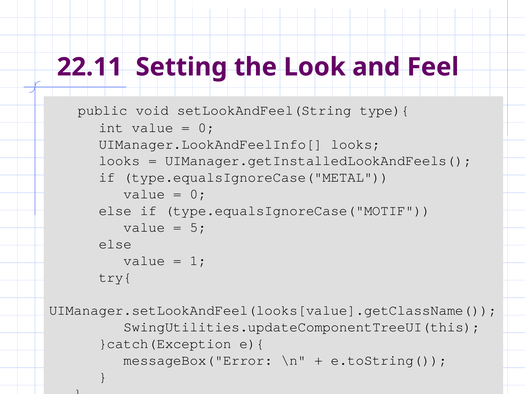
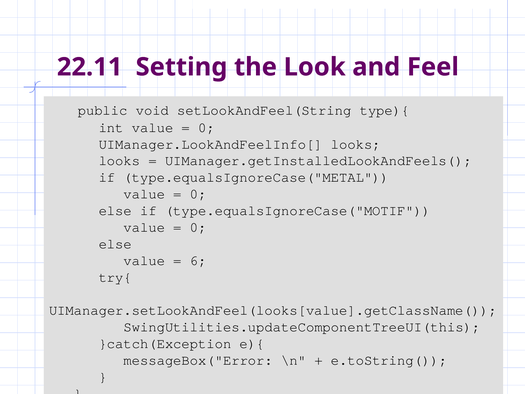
5 at (198, 227): 5 -> 0
1: 1 -> 6
